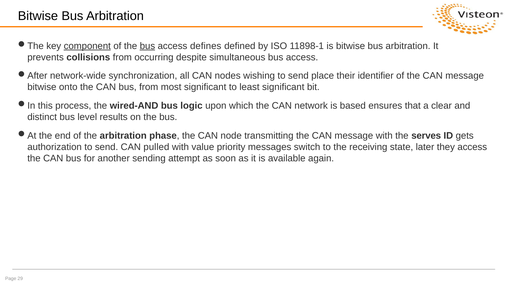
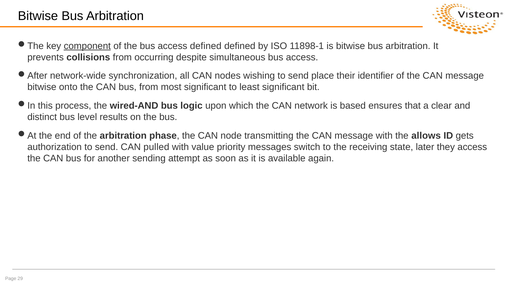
bus at (147, 46) underline: present -> none
access defines: defines -> defined
serves: serves -> allows
